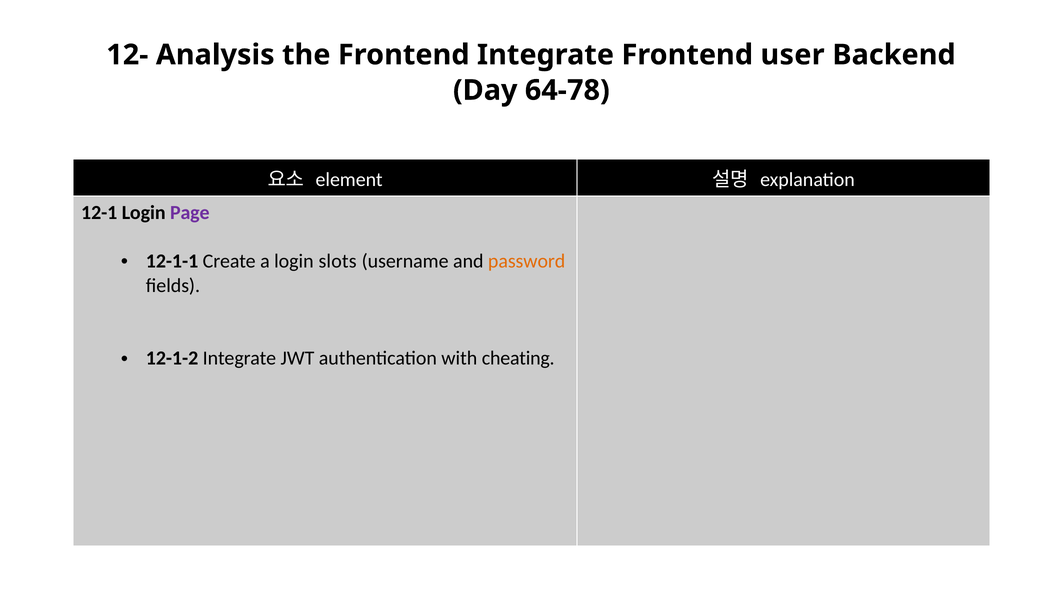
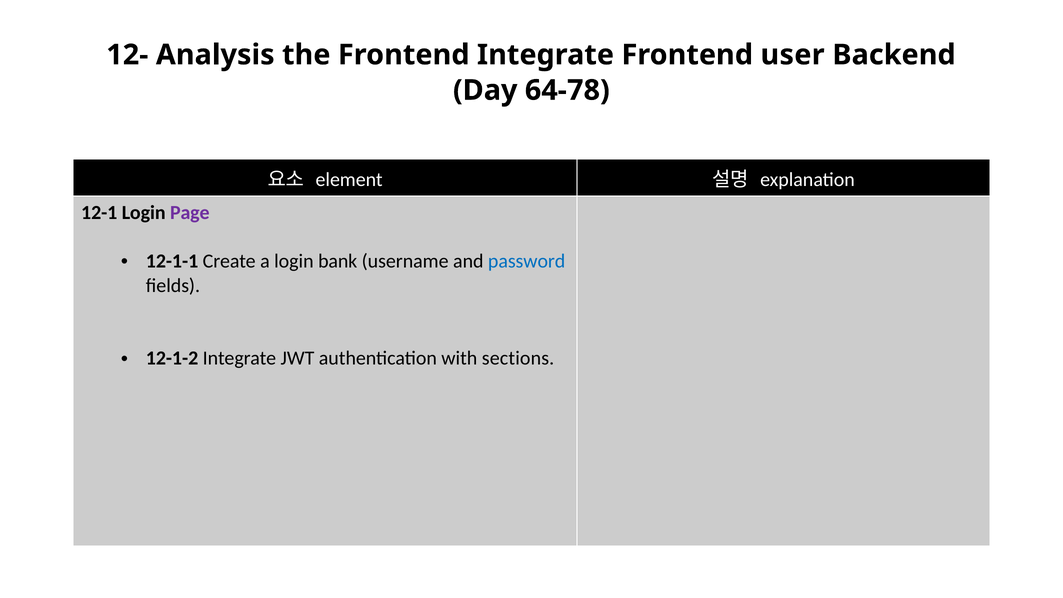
slots: slots -> bank
password colour: orange -> blue
cheating: cheating -> sections
